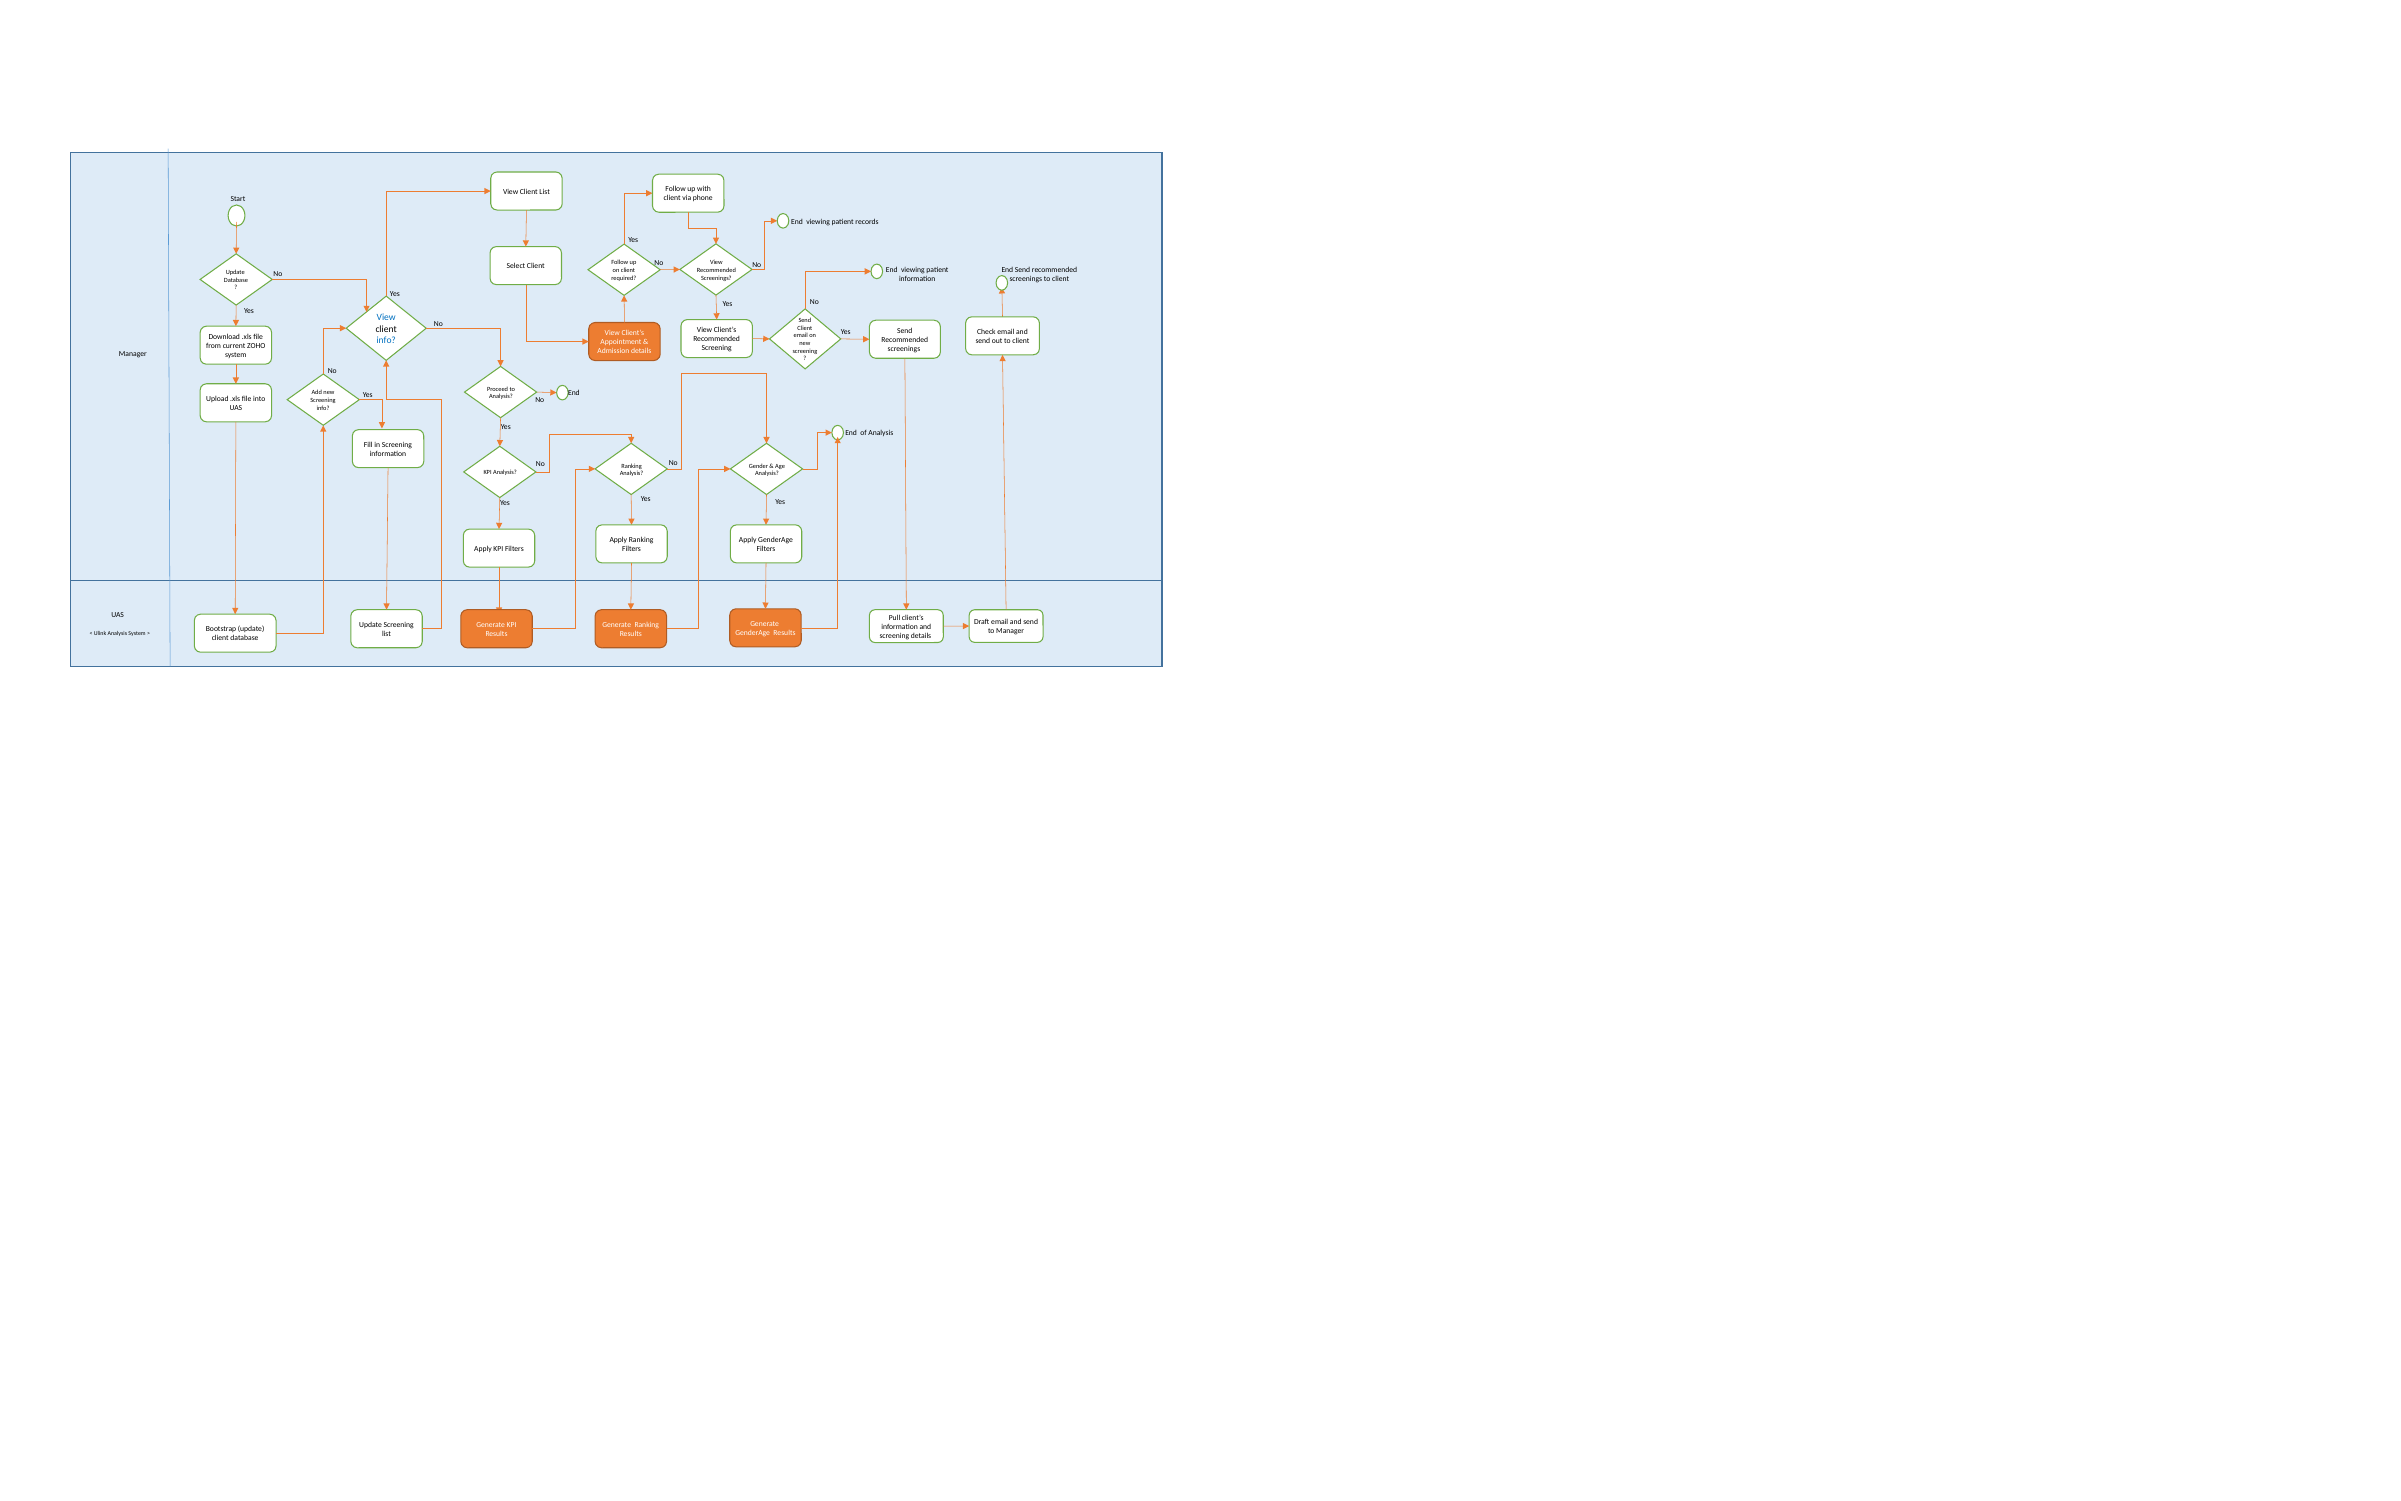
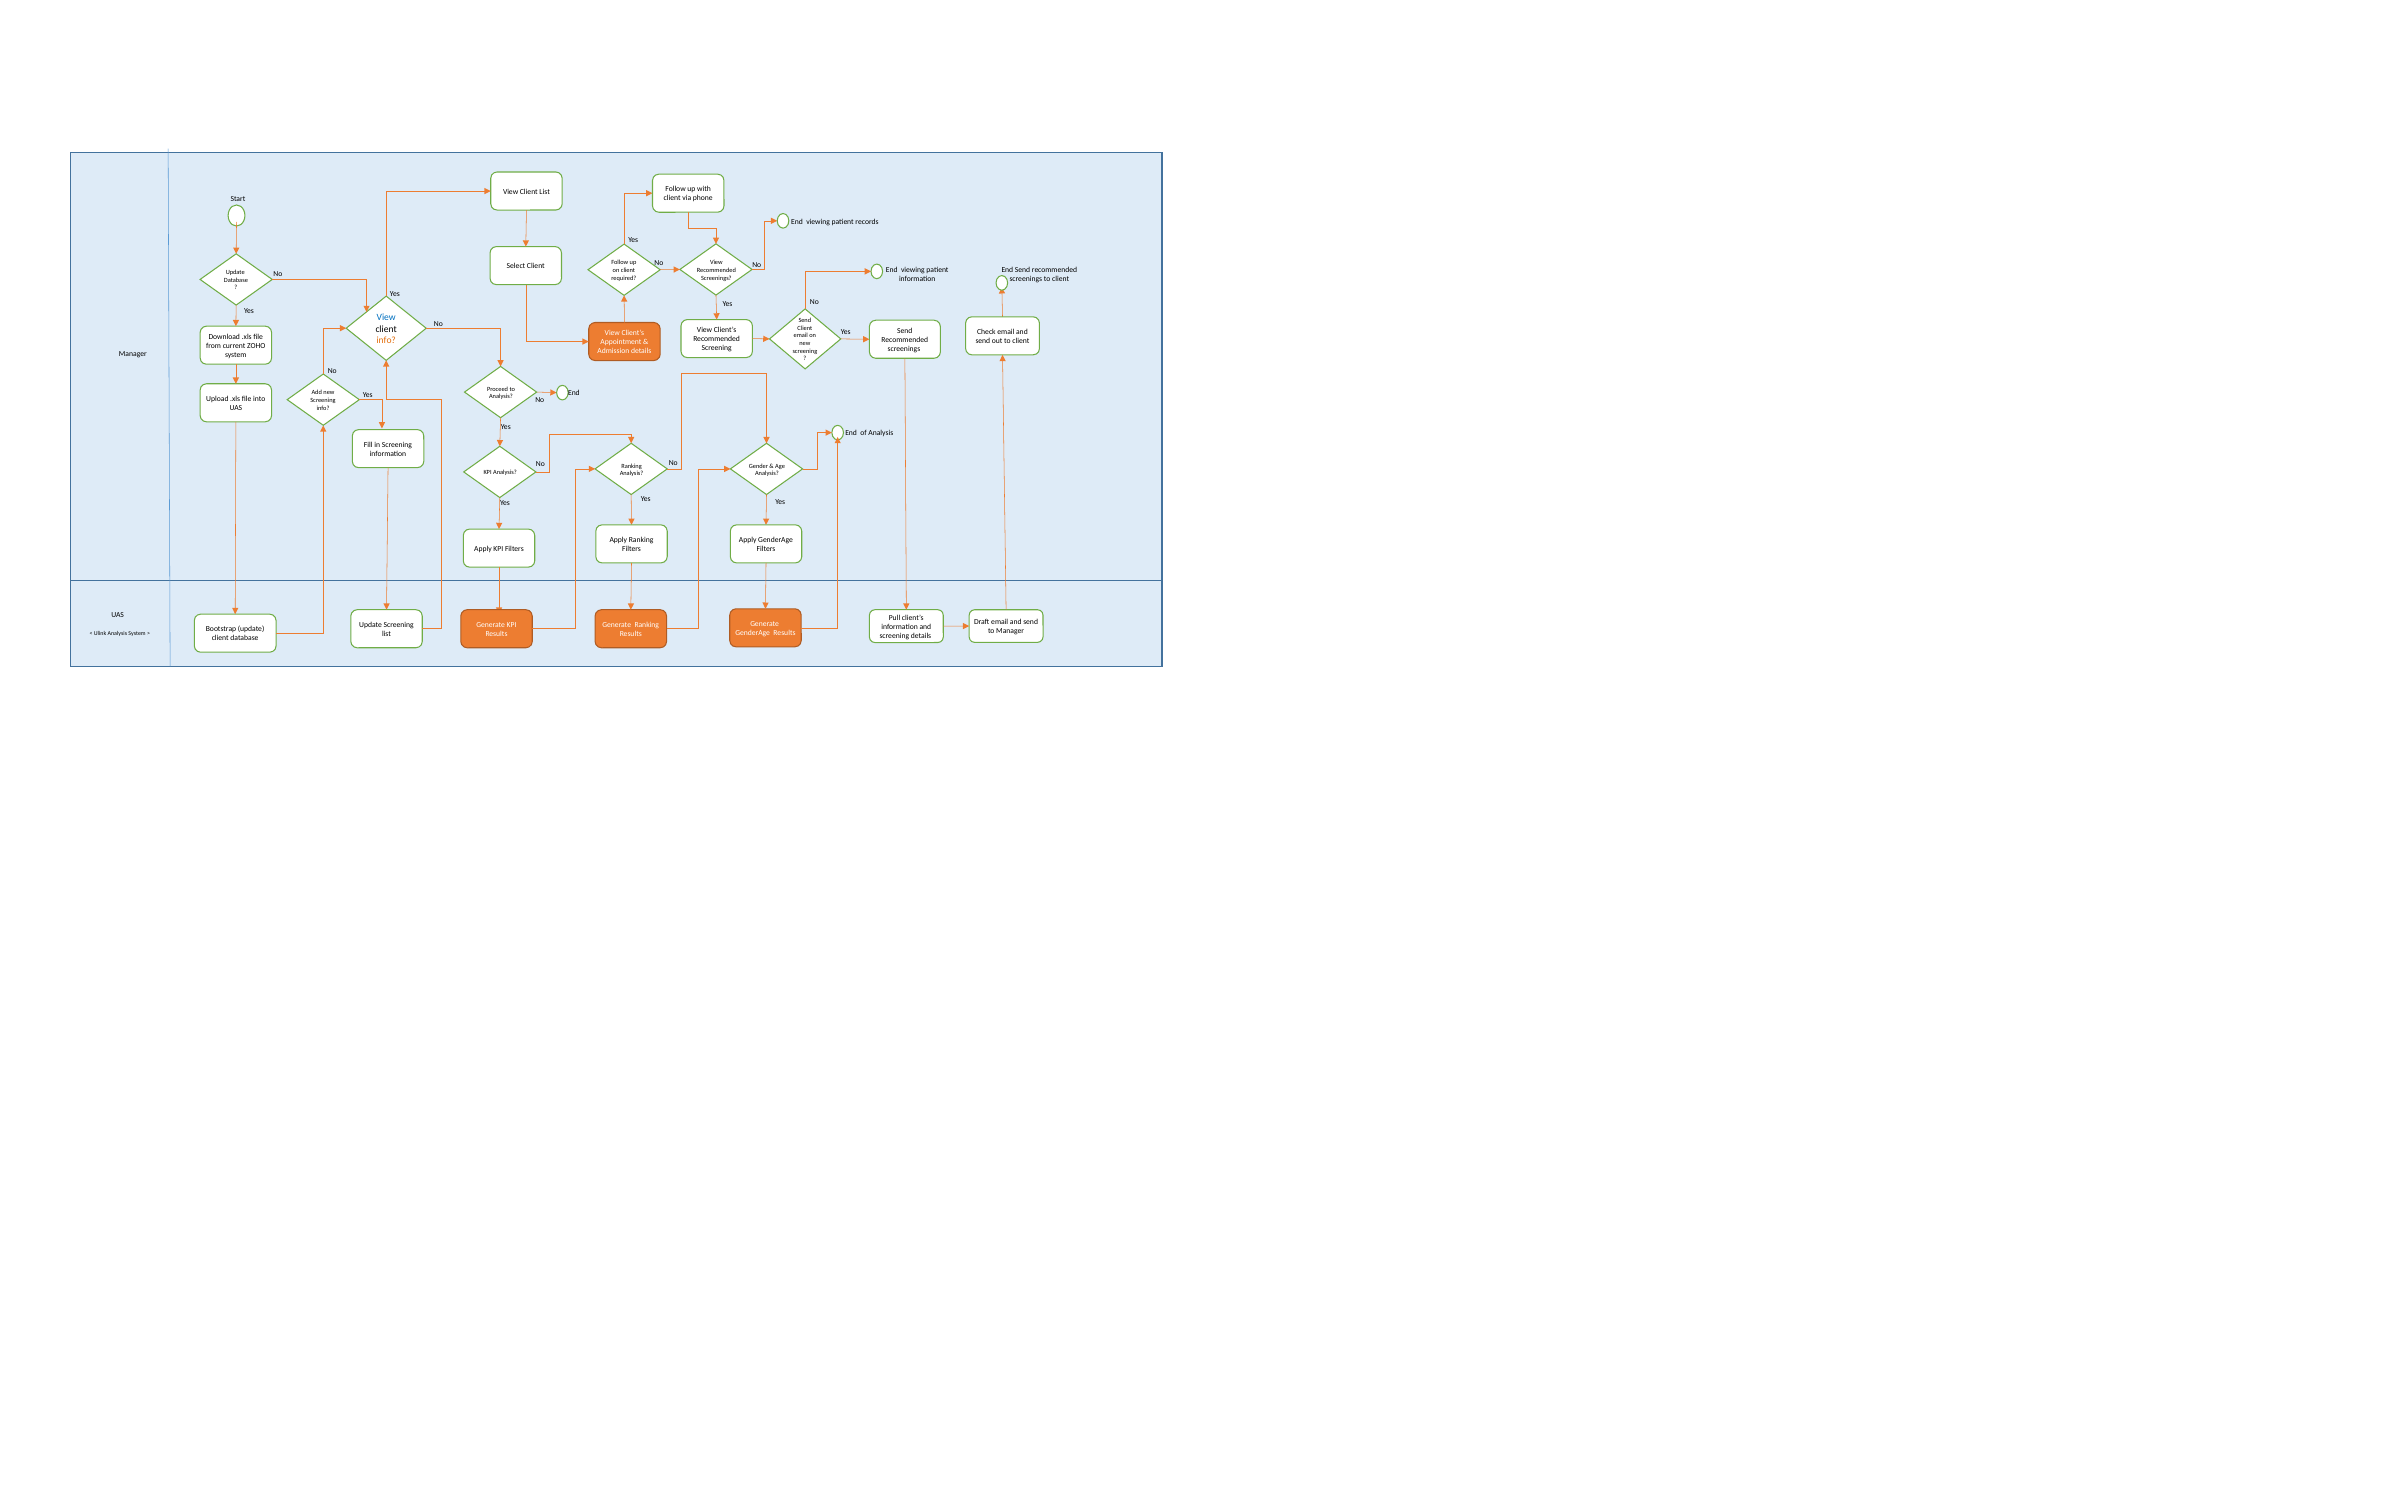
info at (386, 340) colour: blue -> orange
